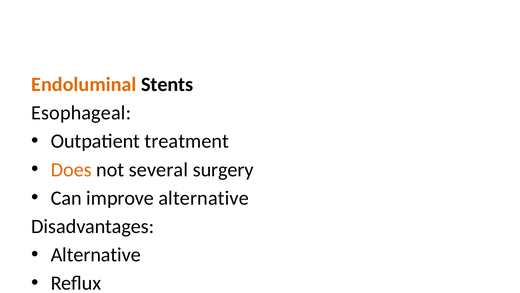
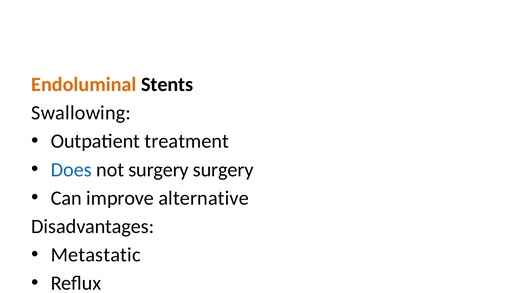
Esophageal at (81, 113): Esophageal -> Swallowing
Does colour: orange -> blue
not several: several -> surgery
Alternative at (96, 254): Alternative -> Metastatic
